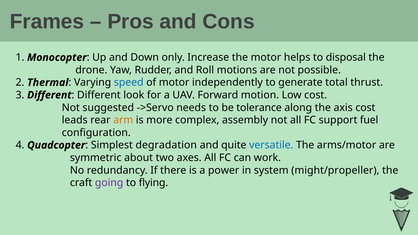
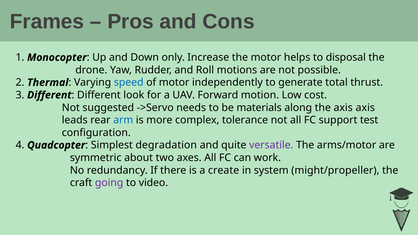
tolerance: tolerance -> materials
axis cost: cost -> axis
arm colour: orange -> blue
assembly: assembly -> tolerance
fuel: fuel -> test
versatile colour: blue -> purple
power: power -> create
flying: flying -> video
